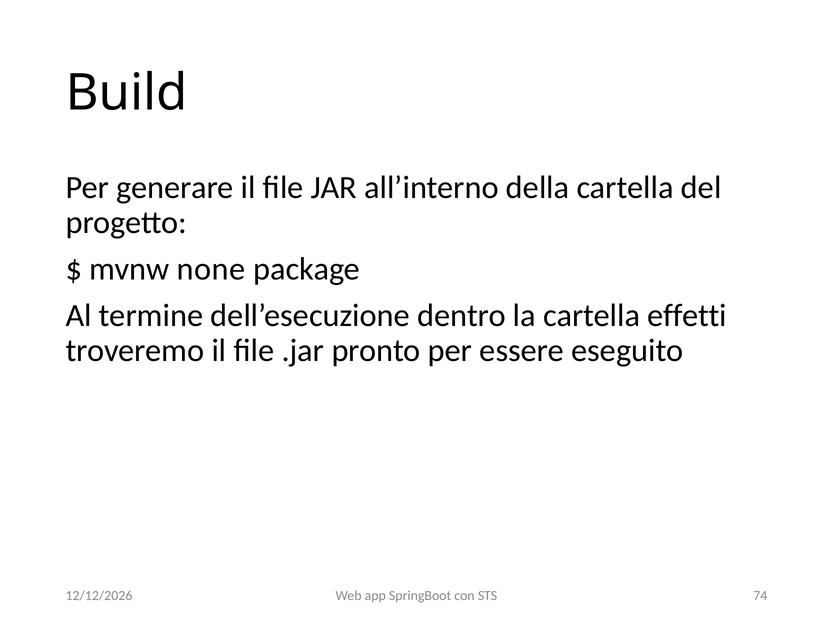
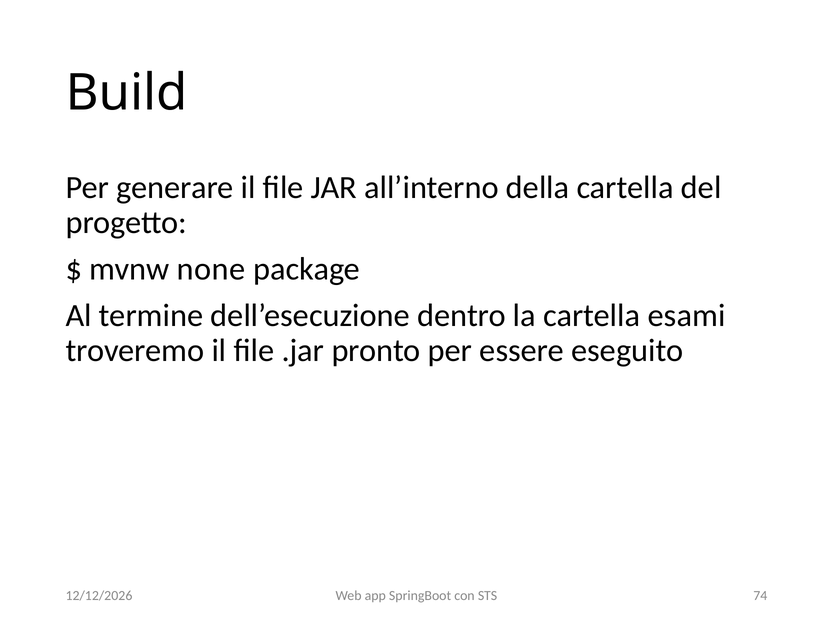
effetti: effetti -> esami
